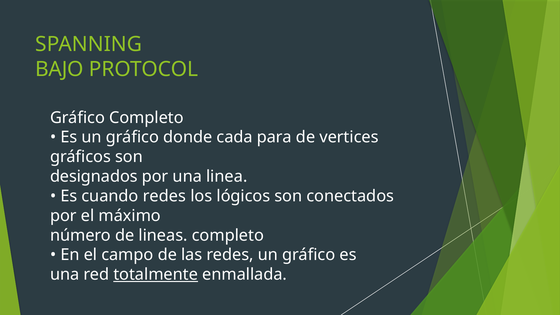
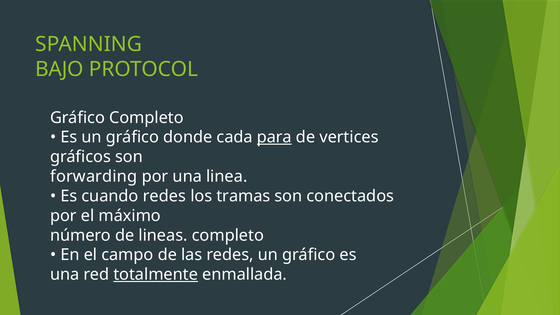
para underline: none -> present
designados: designados -> forwarding
lógicos: lógicos -> tramas
